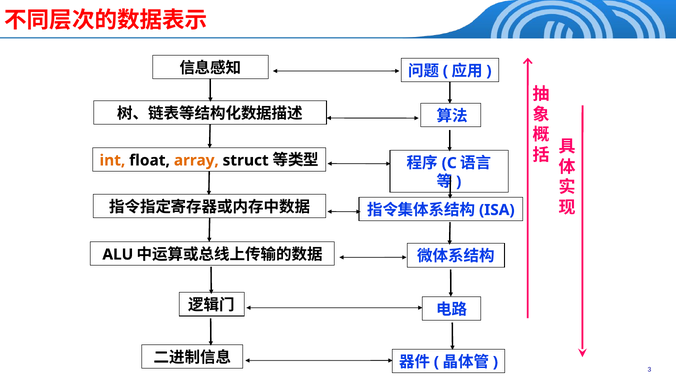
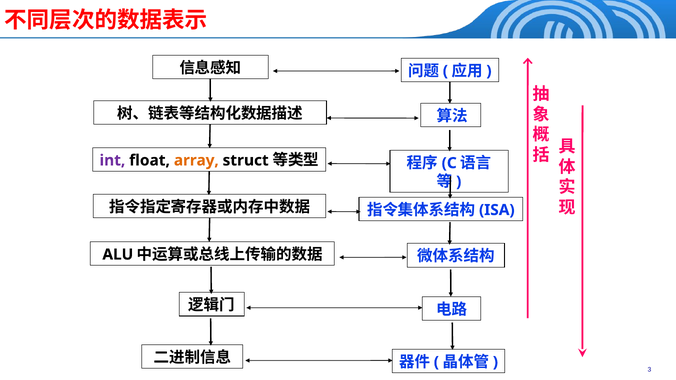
int colour: orange -> purple
